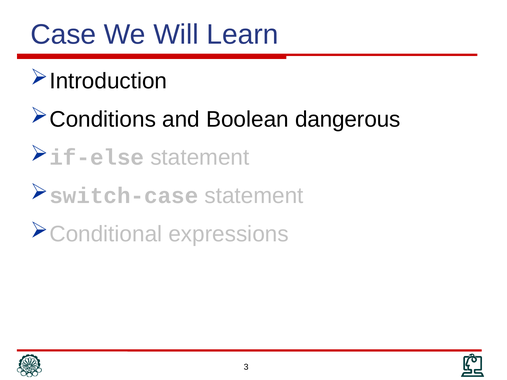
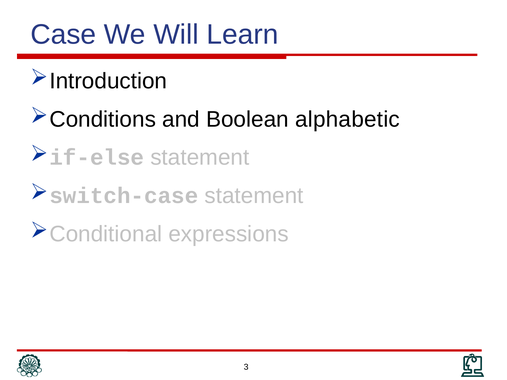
dangerous: dangerous -> alphabetic
